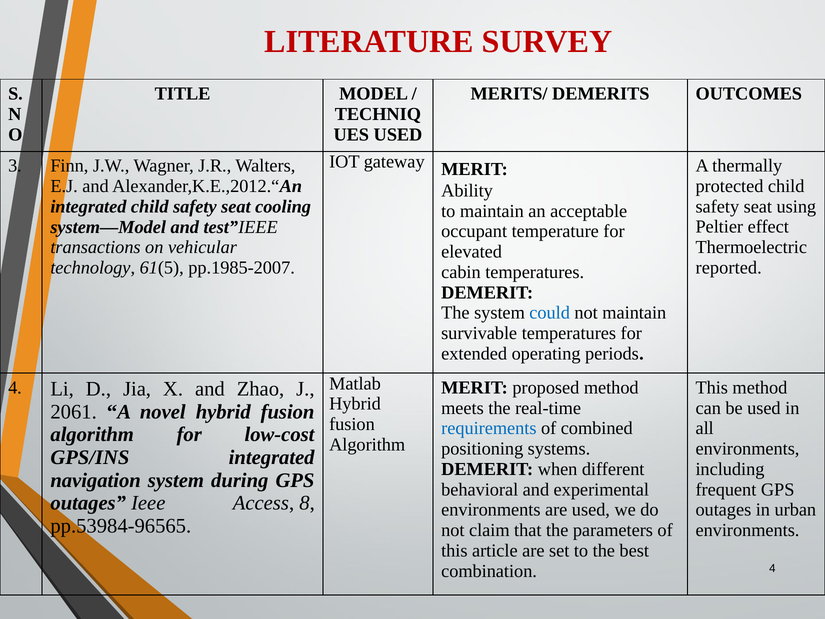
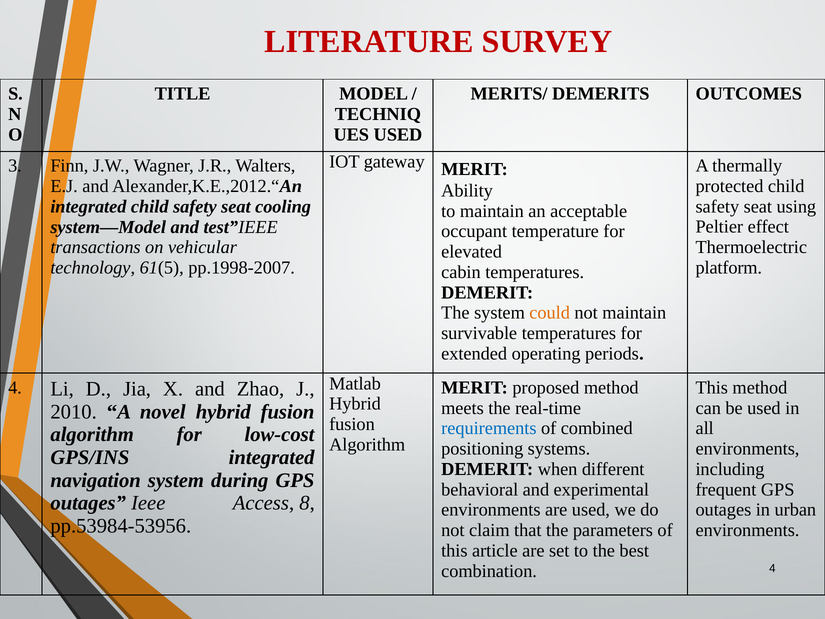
pp.1985-2007: pp.1985-2007 -> pp.1998-2007
reported: reported -> platform
could colour: blue -> orange
2061: 2061 -> 2010
pp.53984-96565: pp.53984-96565 -> pp.53984-53956
